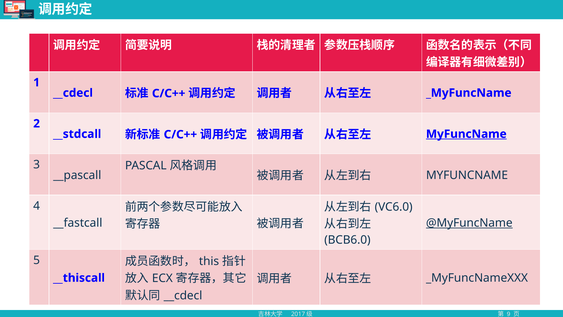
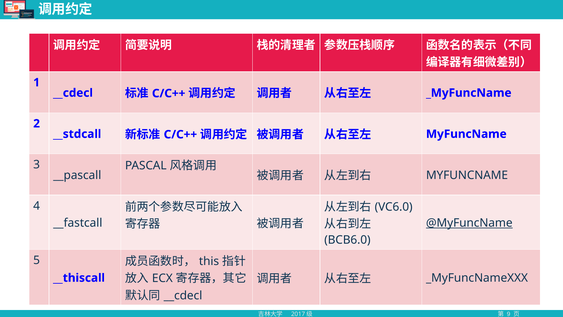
MyFuncName at (466, 134) underline: present -> none
